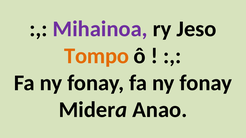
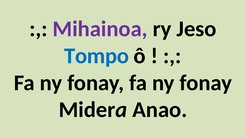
Tompo colour: orange -> blue
